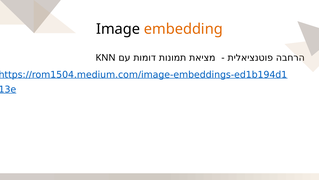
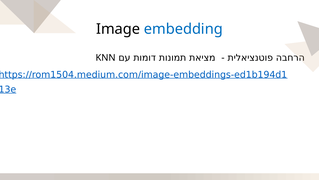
embedding colour: orange -> blue
